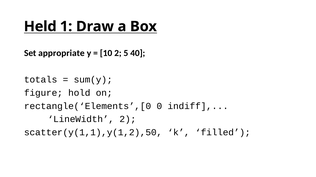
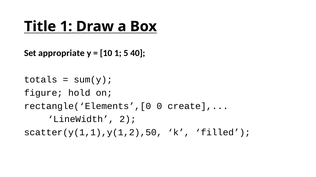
Held: Held -> Title
10 2: 2 -> 1
indiff: indiff -> create
